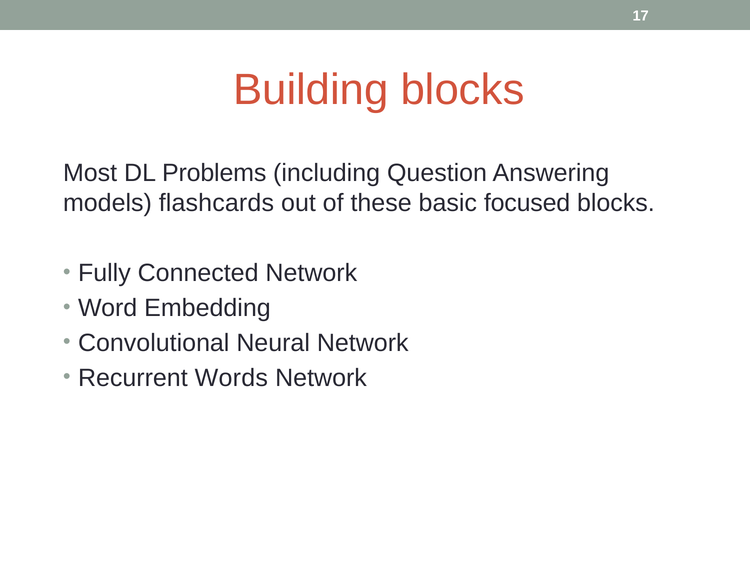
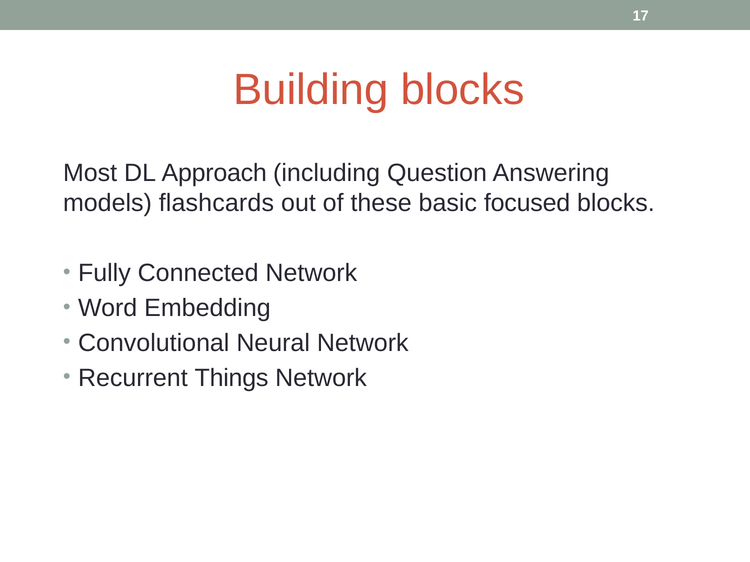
Problems: Problems -> Approach
Words: Words -> Things
